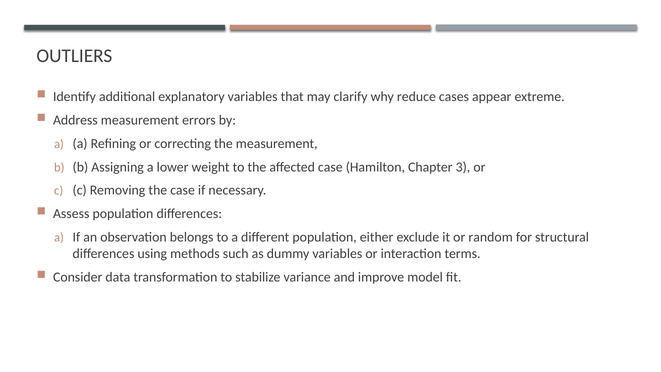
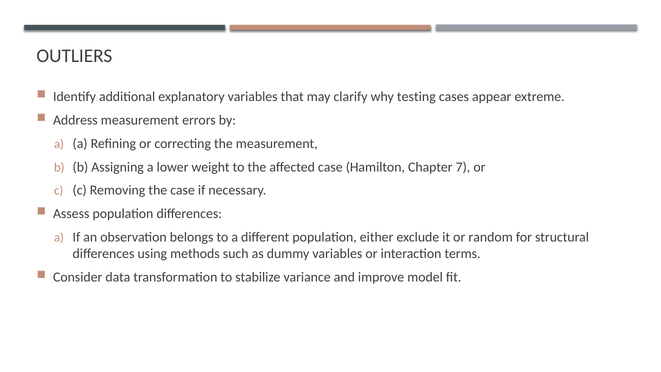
reduce: reduce -> testing
3: 3 -> 7
